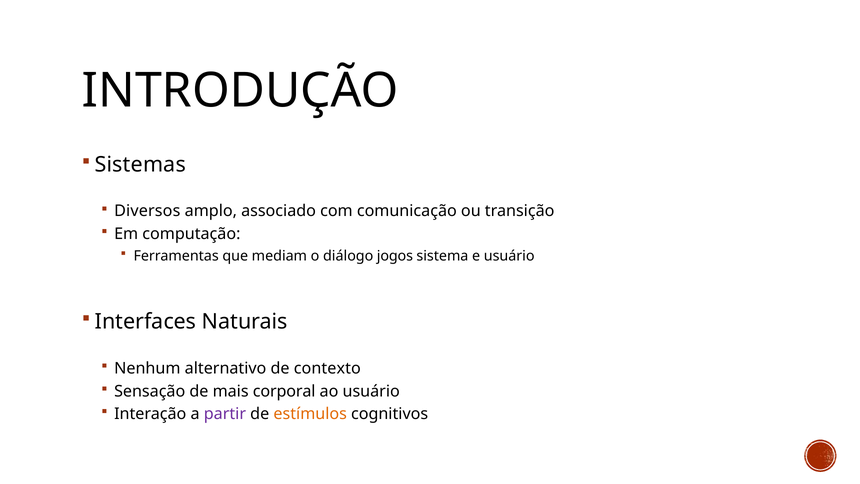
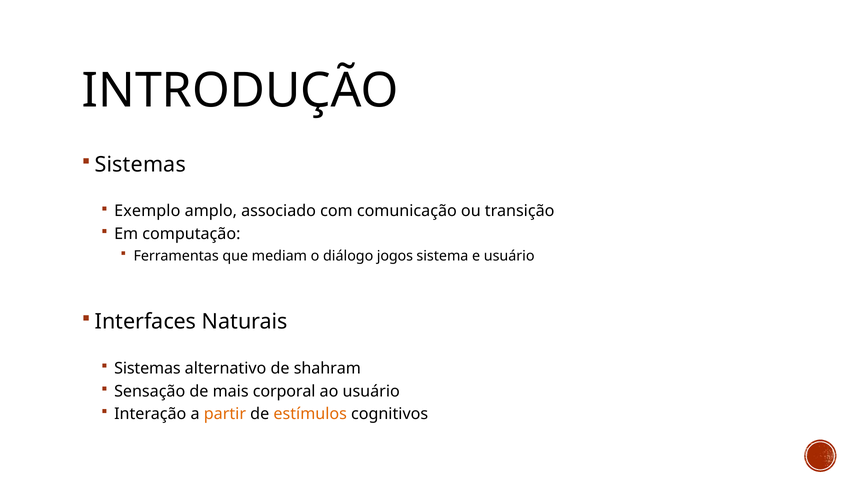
Diversos: Diversos -> Exemplo
Nenhum at (147, 368): Nenhum -> Sistemas
contexto: contexto -> shahram
partir colour: purple -> orange
